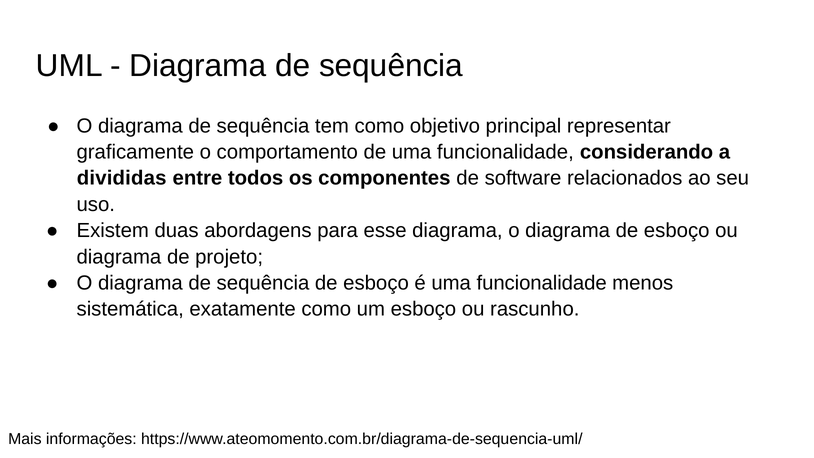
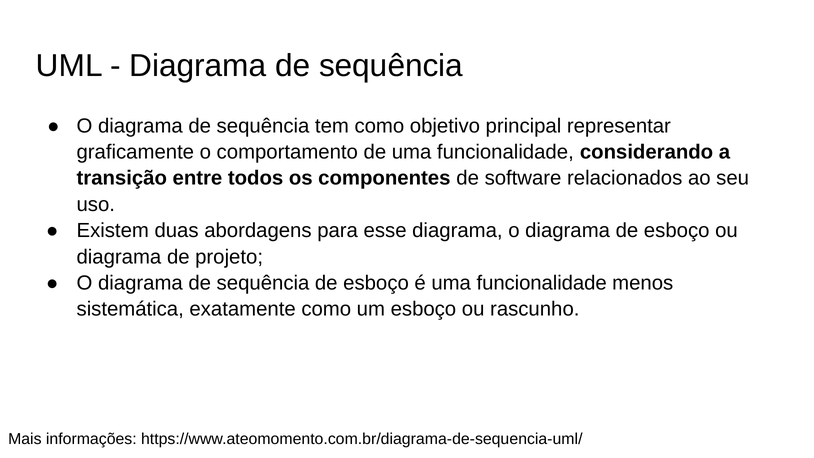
divididas: divididas -> transição
